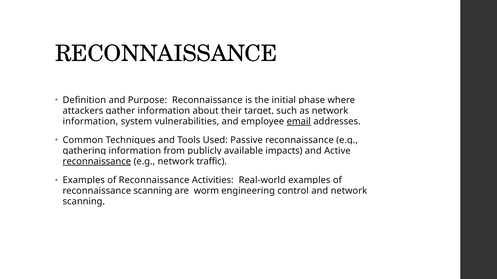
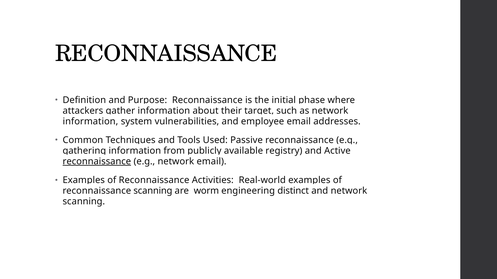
email at (299, 122) underline: present -> none
impacts: impacts -> registry
network traffic: traffic -> email
control: control -> distinct
